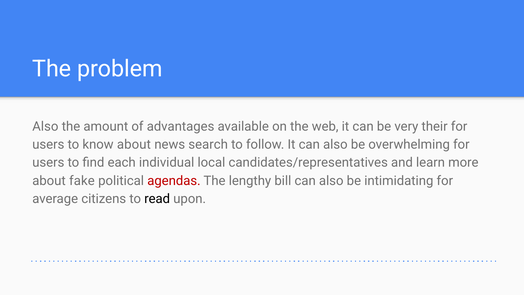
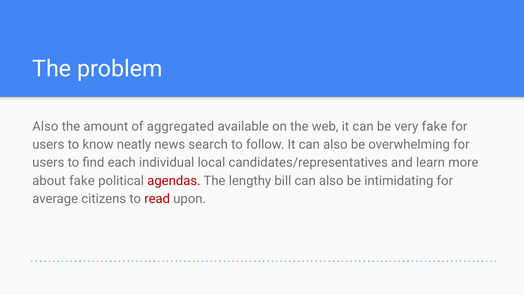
advantages: advantages -> aggregated
very their: their -> fake
know about: about -> neatly
read colour: black -> red
